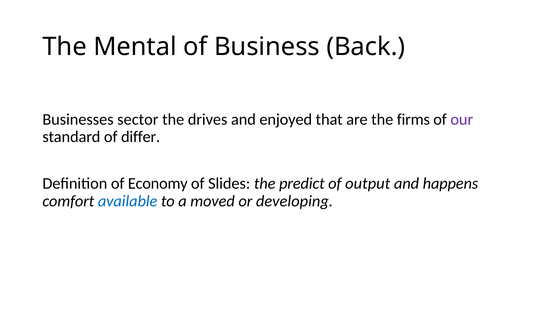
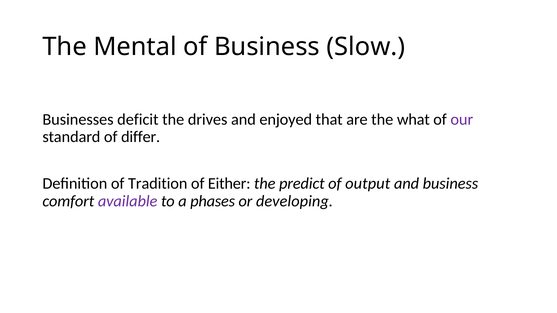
Back: Back -> Slow
sector: sector -> deficit
firms: firms -> what
Economy: Economy -> Tradition
Slides: Slides -> Either
and happens: happens -> business
available colour: blue -> purple
moved: moved -> phases
